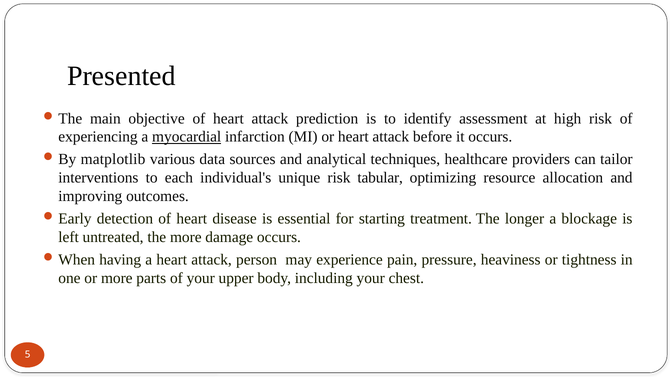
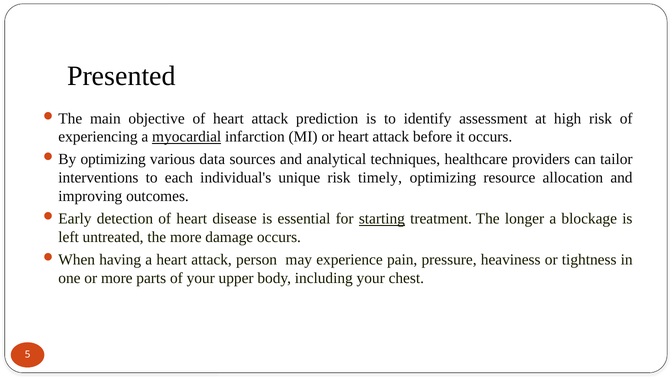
matplotlib at (113, 159): matplotlib -> optimizing
tabular: tabular -> timely
starting underline: none -> present
